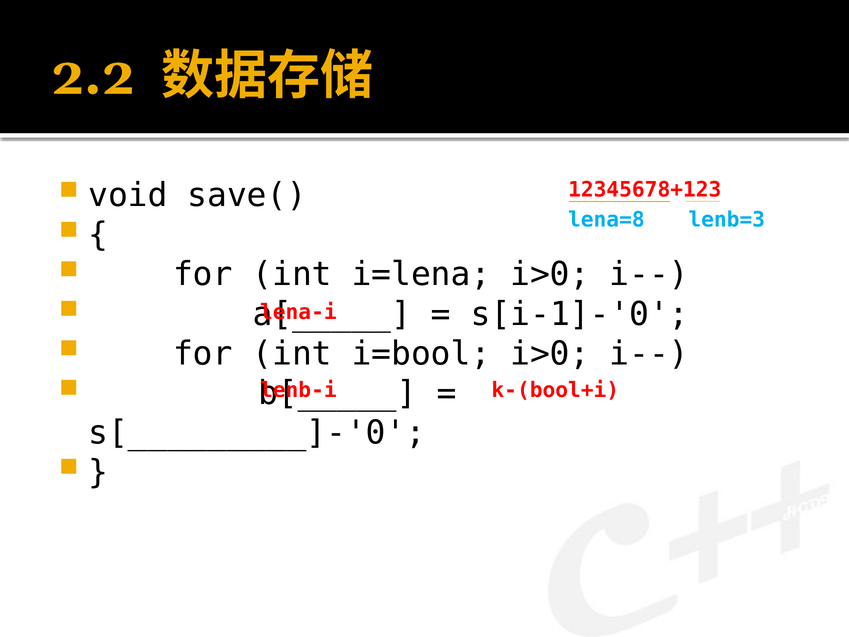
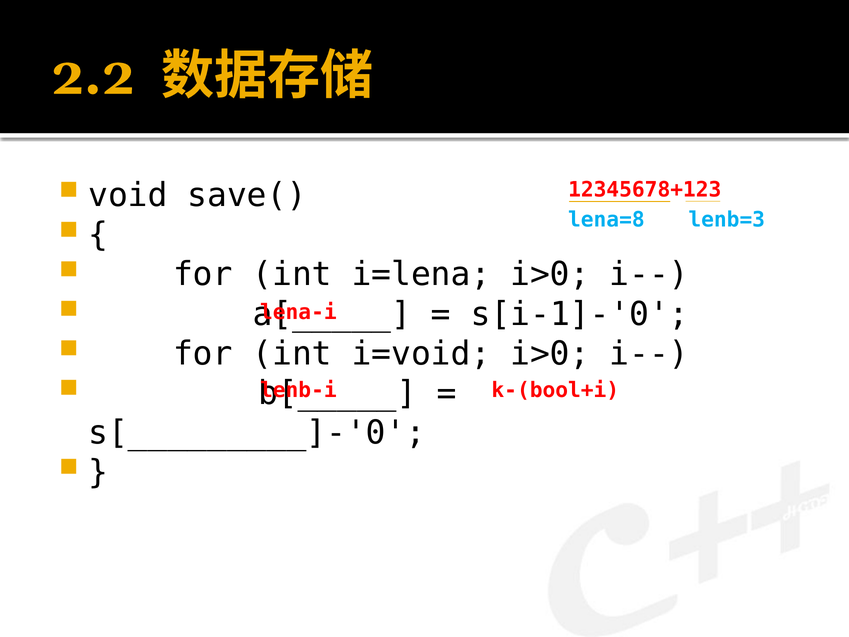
i=bool: i=bool -> i=void
